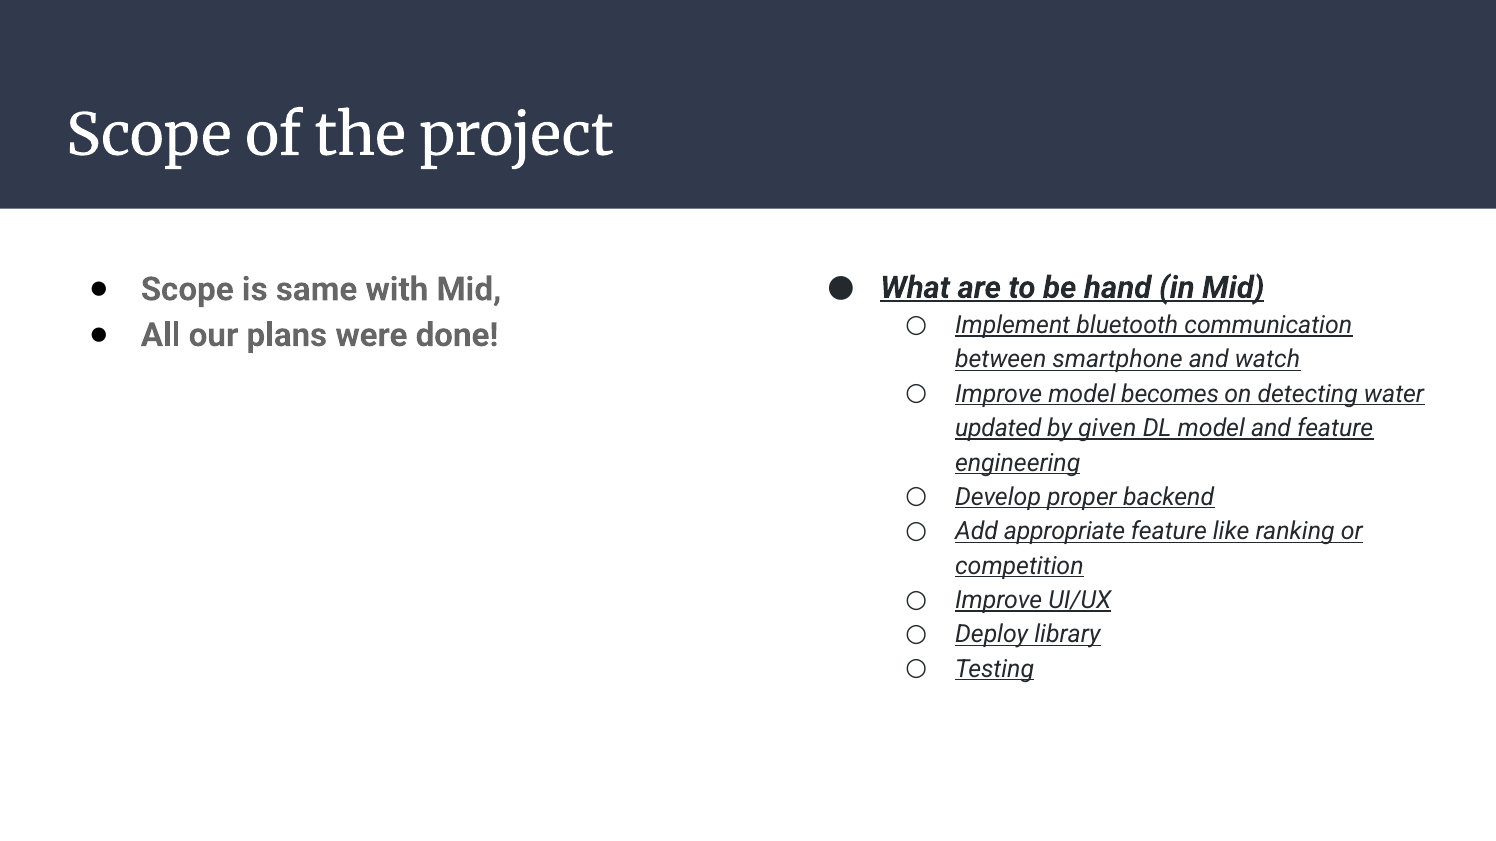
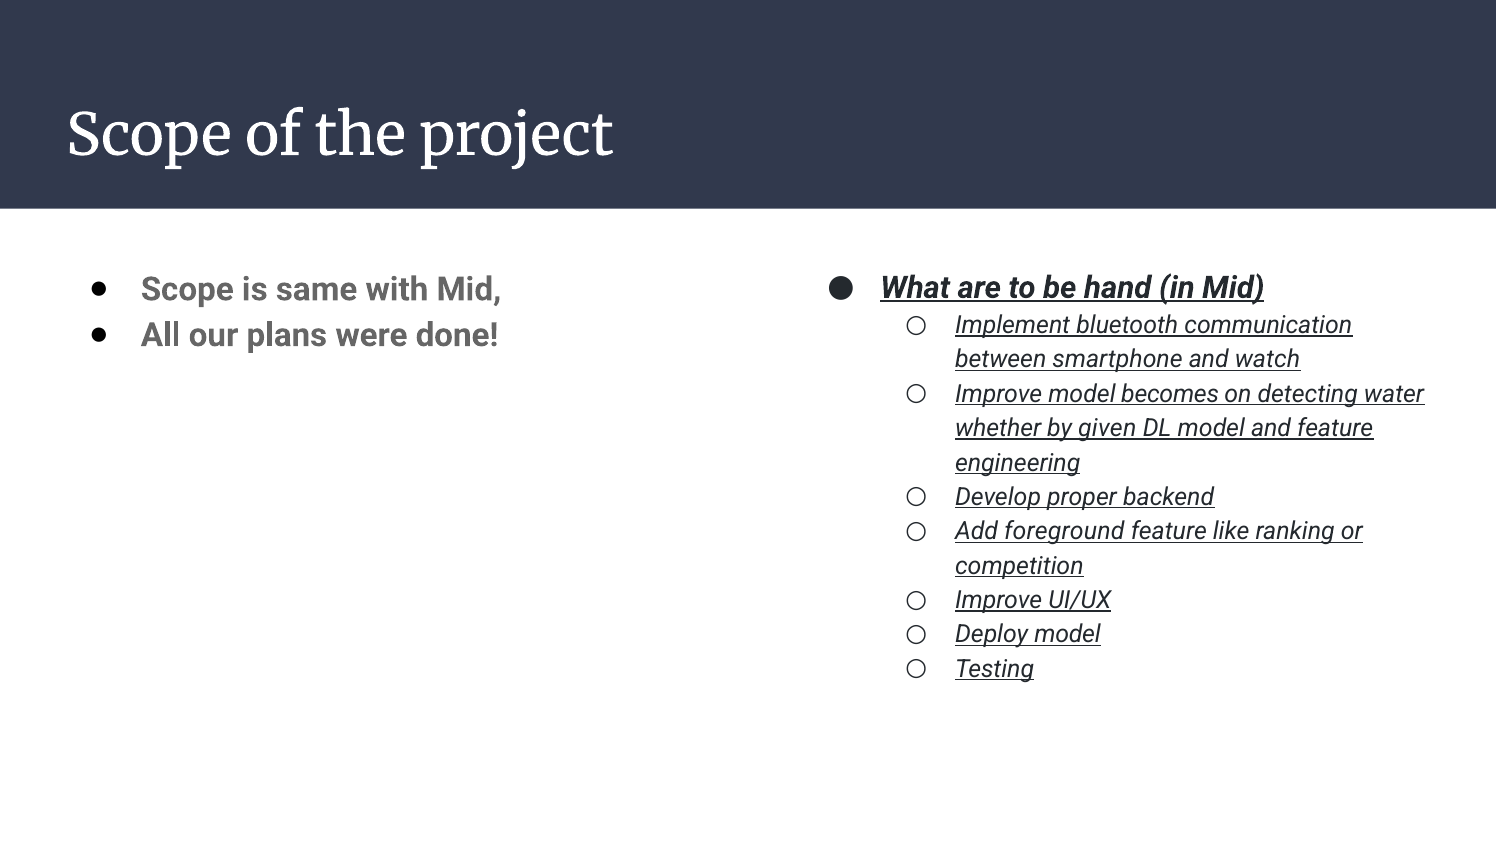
updated: updated -> whether
appropriate: appropriate -> foreground
Deploy library: library -> model
